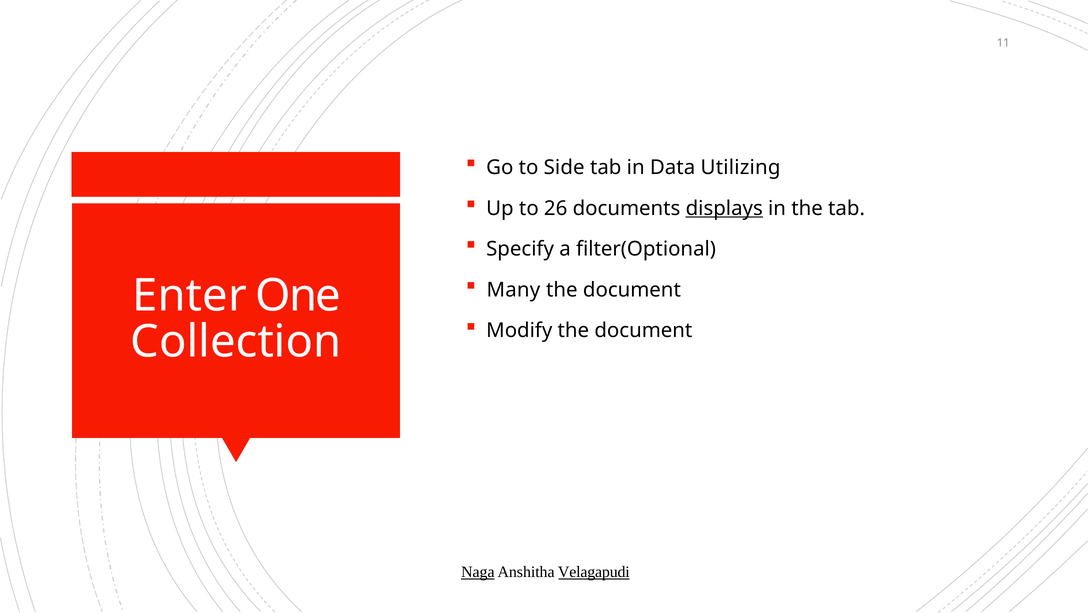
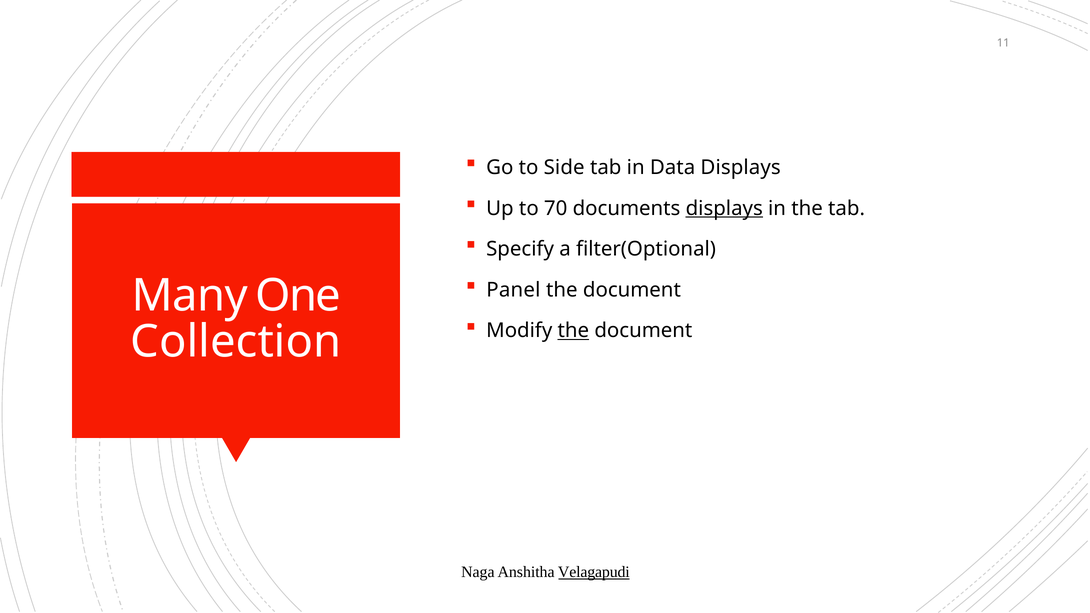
Data Utilizing: Utilizing -> Displays
26: 26 -> 70
Many: Many -> Panel
Enter: Enter -> Many
the at (573, 331) underline: none -> present
Naga underline: present -> none
